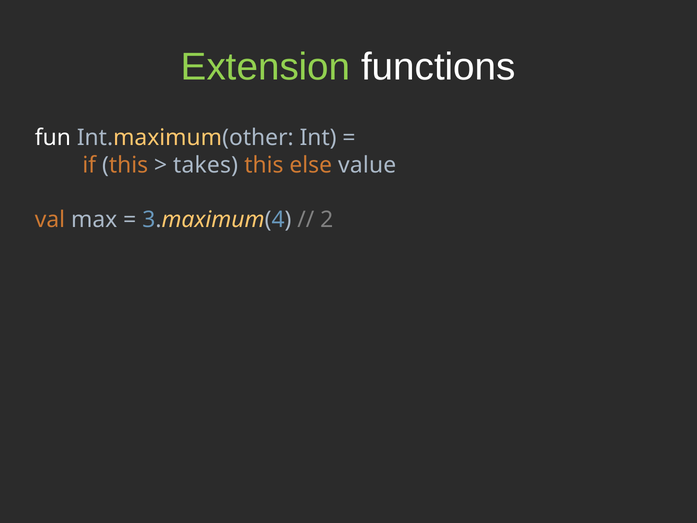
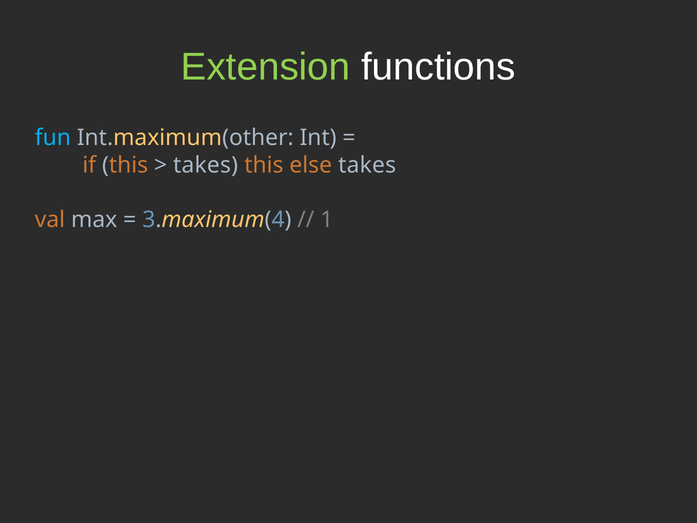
fun colour: white -> light blue
else value: value -> takes
2: 2 -> 1
